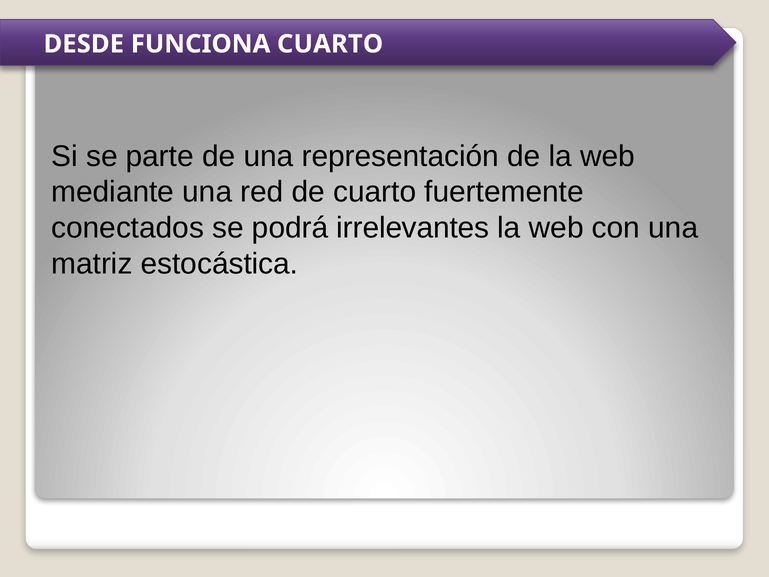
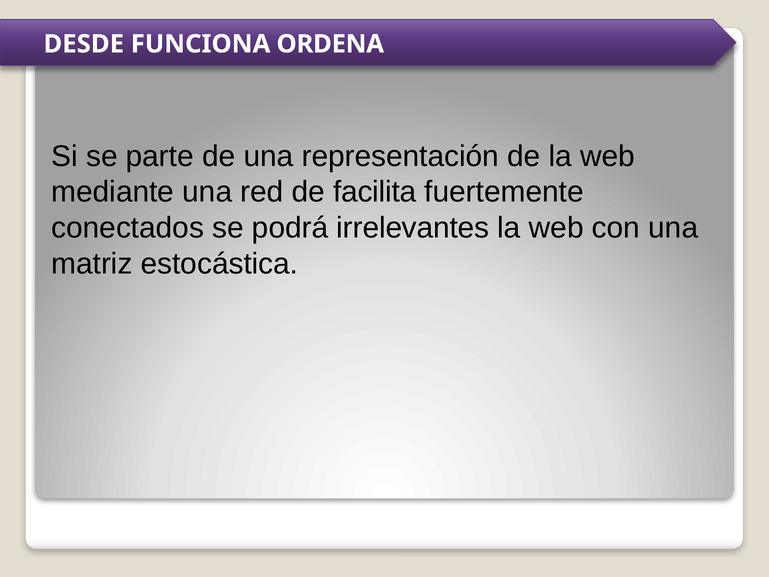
FUNCIONA CUARTO: CUARTO -> ORDENA
de cuarto: cuarto -> facilita
